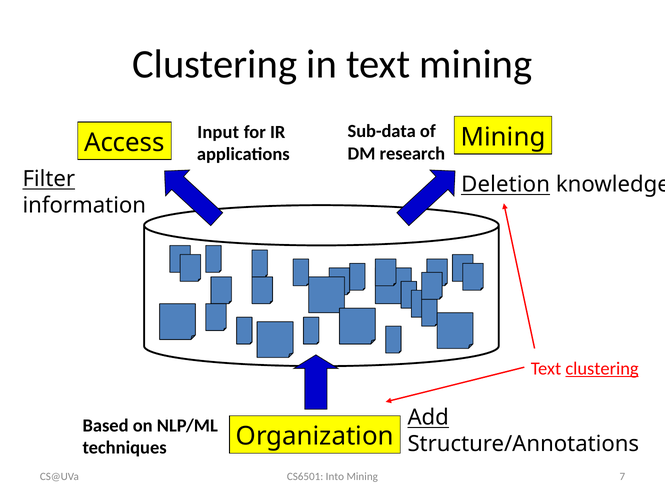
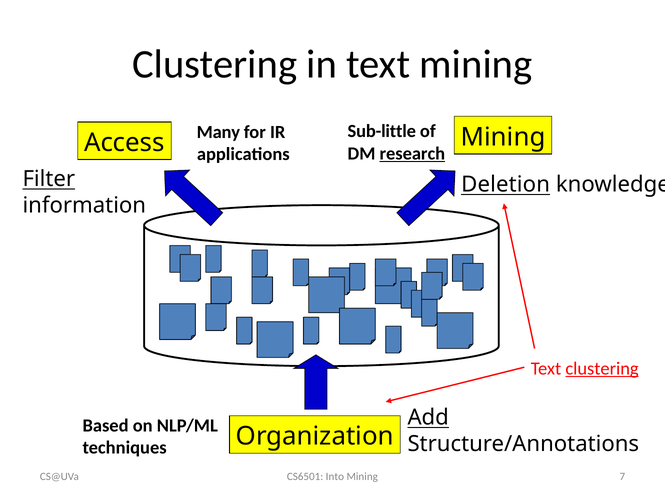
Sub-data: Sub-data -> Sub-little
Input: Input -> Many
research underline: none -> present
